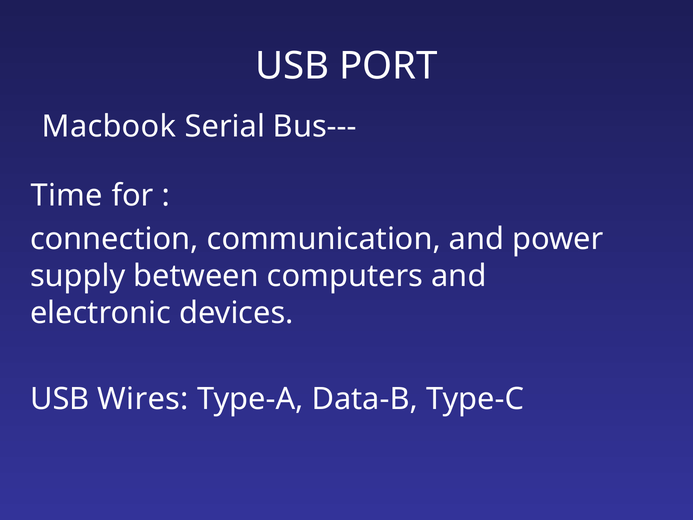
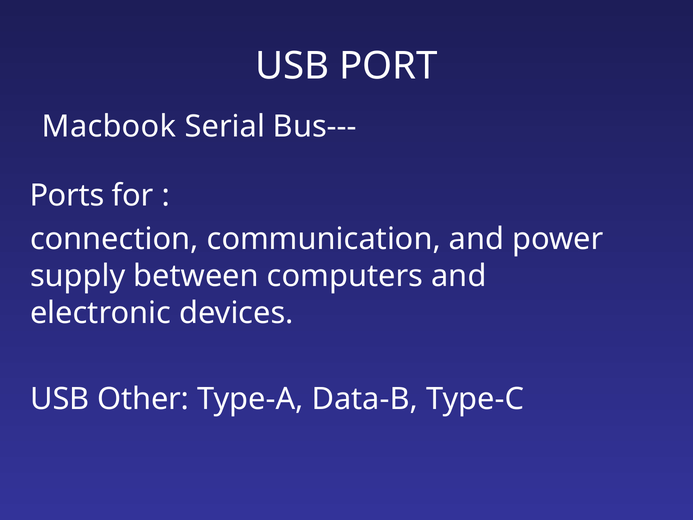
Time: Time -> Ports
Wires: Wires -> Other
